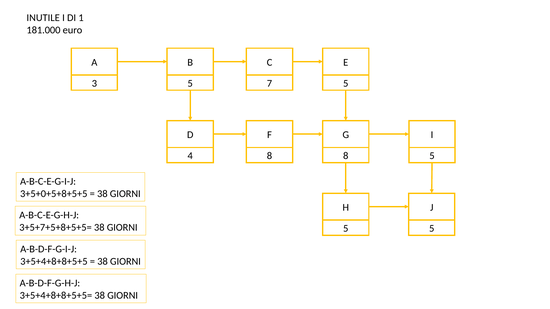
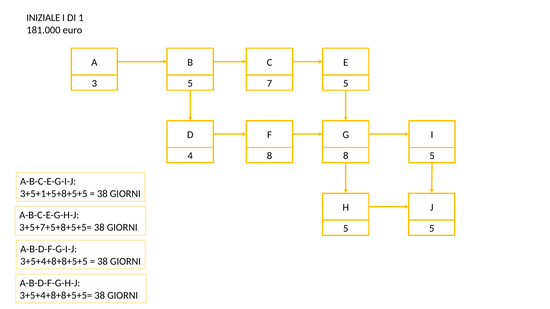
INUTILE: INUTILE -> INIZIALE
3+5+0+5+8+5+5: 3+5+0+5+8+5+5 -> 3+5+1+5+8+5+5
